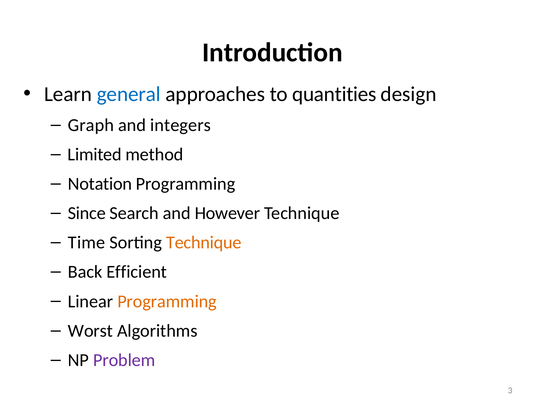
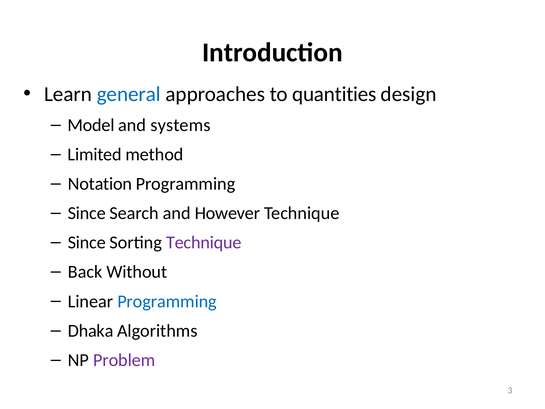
Graph: Graph -> Model
integers: integers -> systems
Time at (87, 242): Time -> Since
Technique at (204, 242) colour: orange -> purple
Efficient: Efficient -> Without
Programming at (167, 301) colour: orange -> blue
Worst: Worst -> Dhaka
